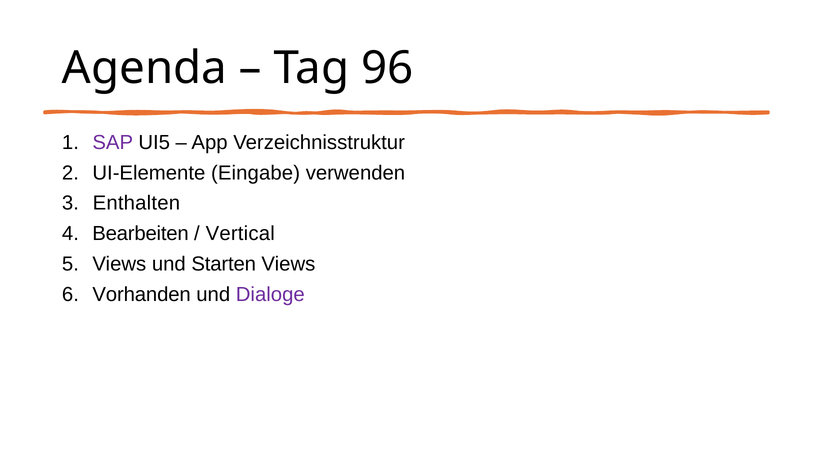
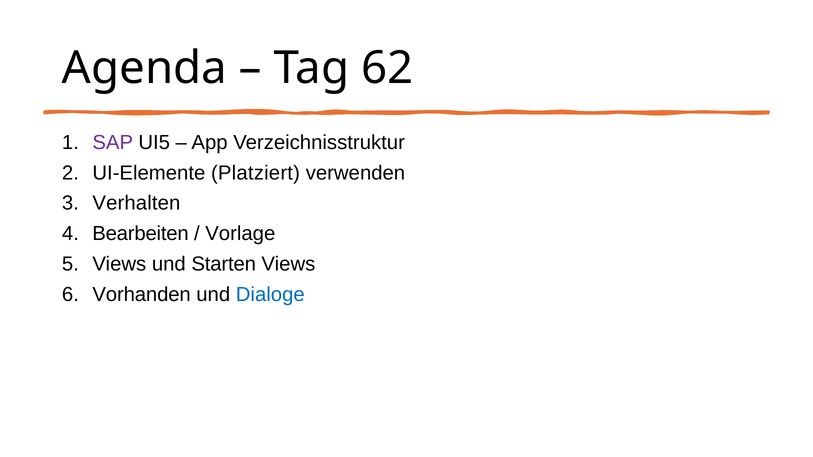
96: 96 -> 62
Eingabe: Eingabe -> Platziert
Enthalten: Enthalten -> Verhalten
Vertical: Vertical -> Vorlage
Dialoge colour: purple -> blue
